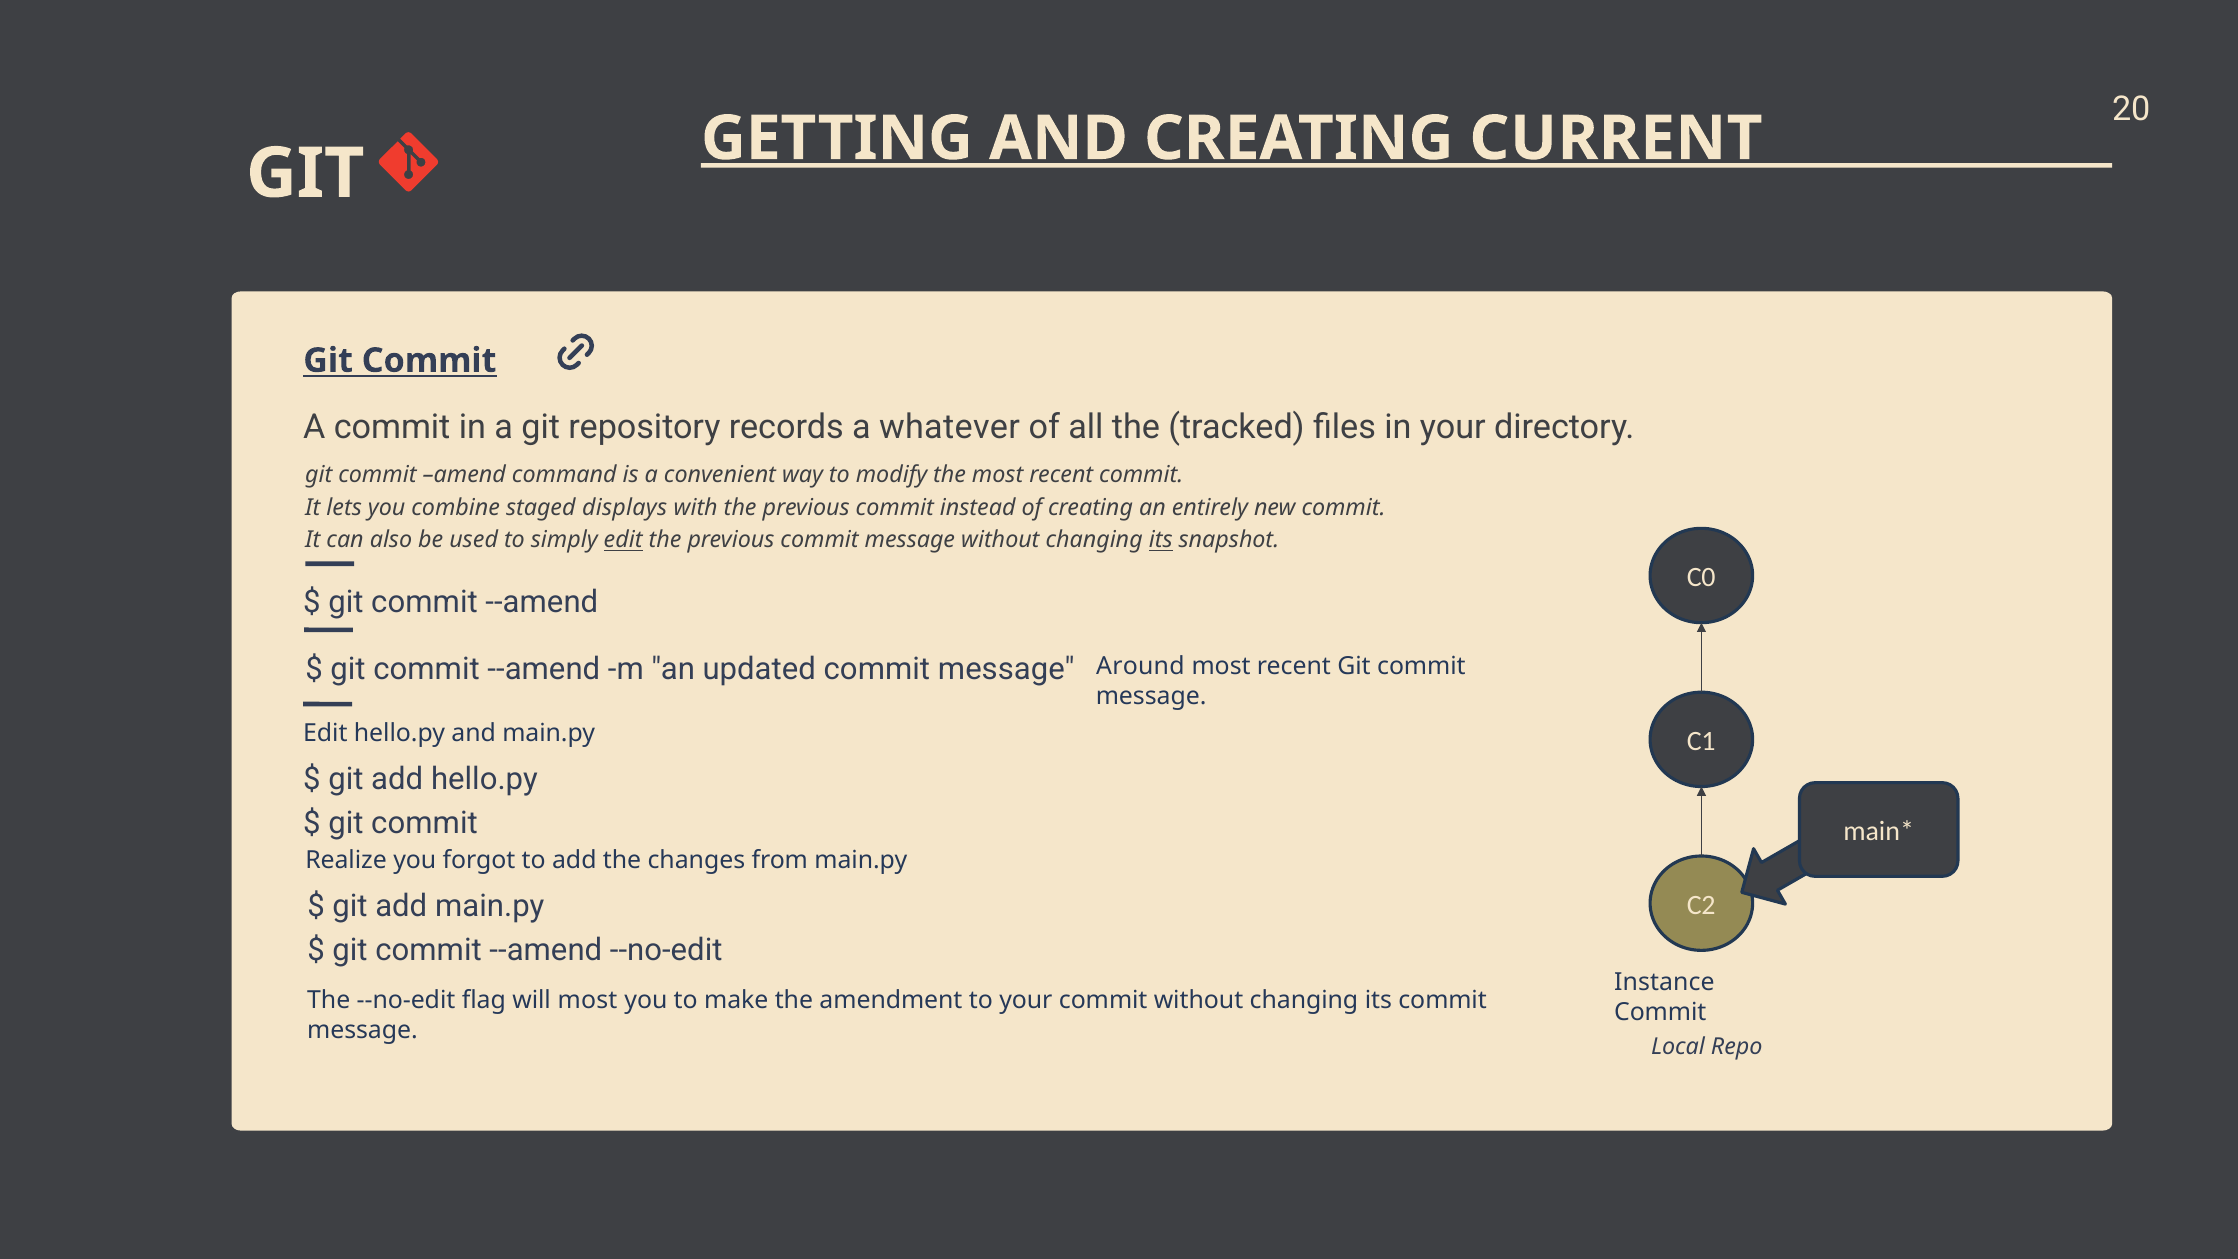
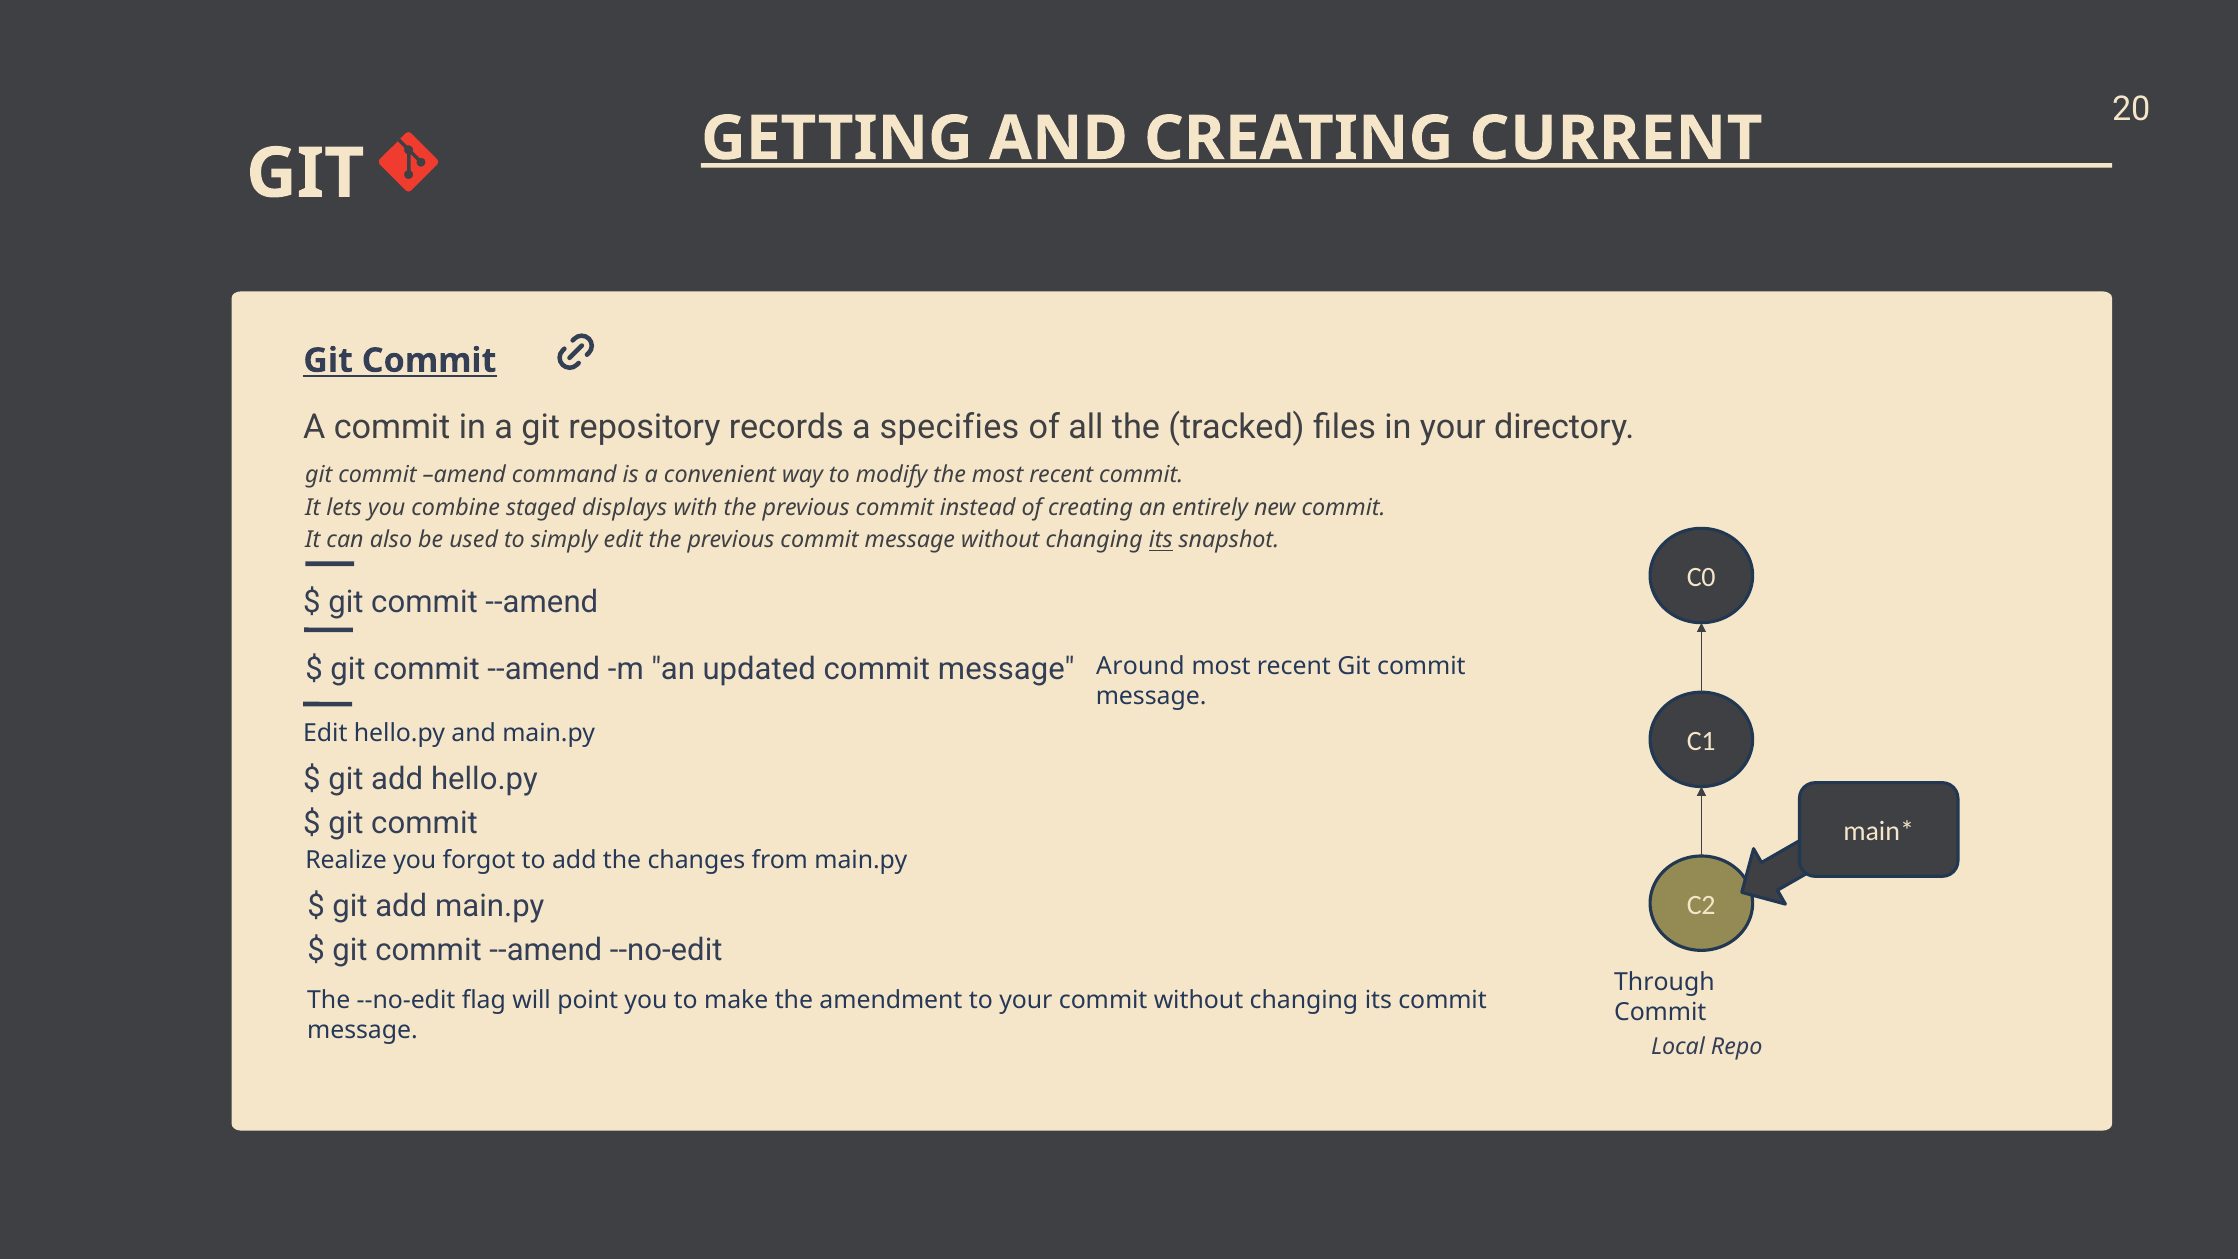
whatever: whatever -> specifies
edit at (623, 540) underline: present -> none
Instance: Instance -> Through
will most: most -> point
